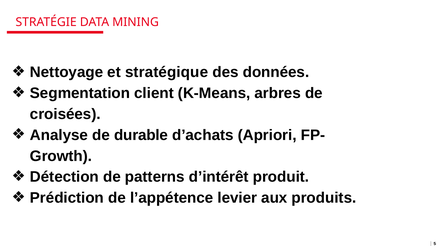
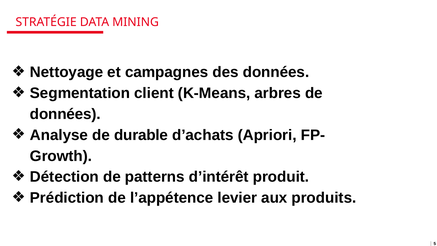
stratégique: stratégique -> campagnes
croisées at (65, 114): croisées -> données
